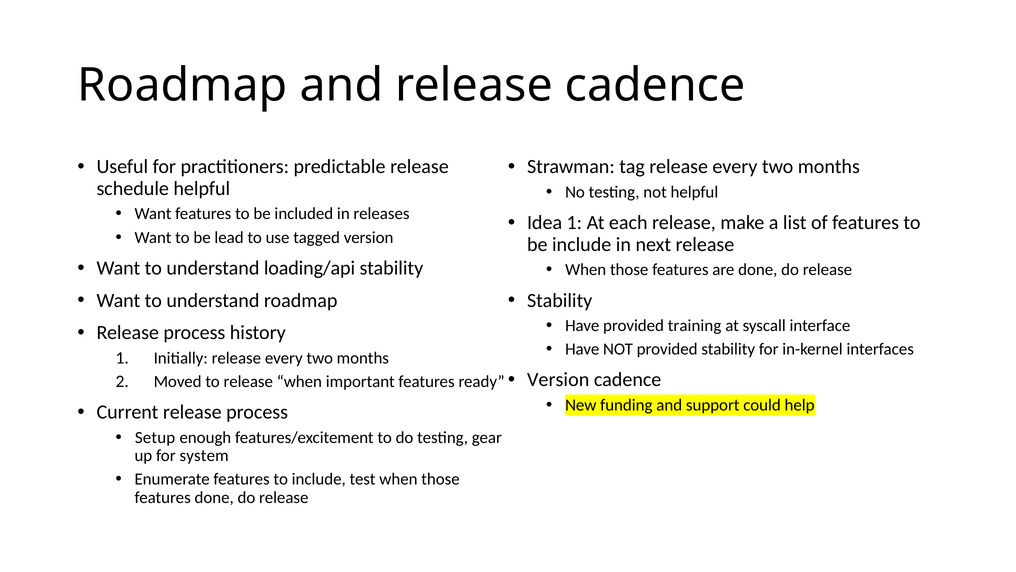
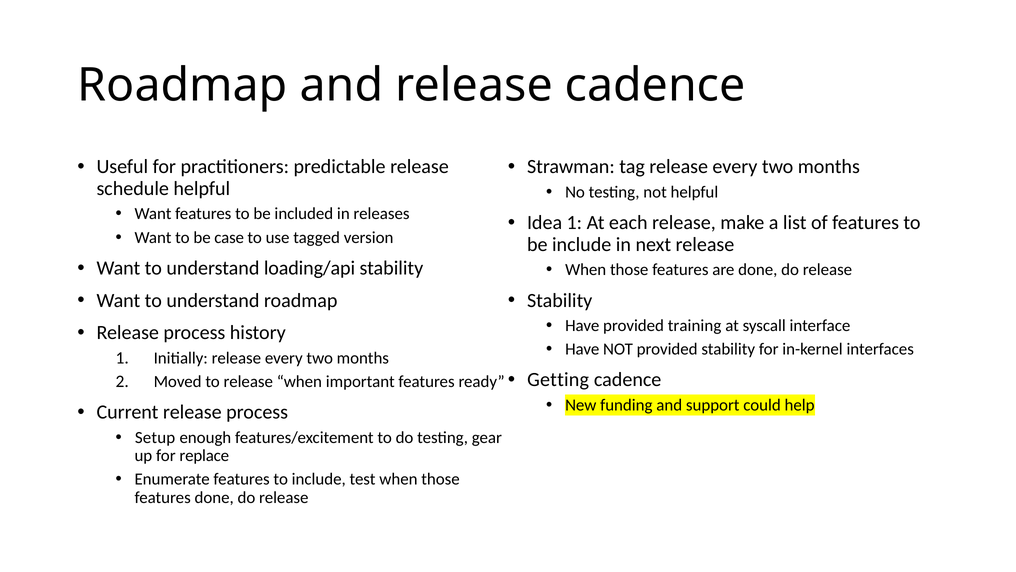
lead: lead -> case
Version at (558, 380): Version -> Getting
system: system -> replace
